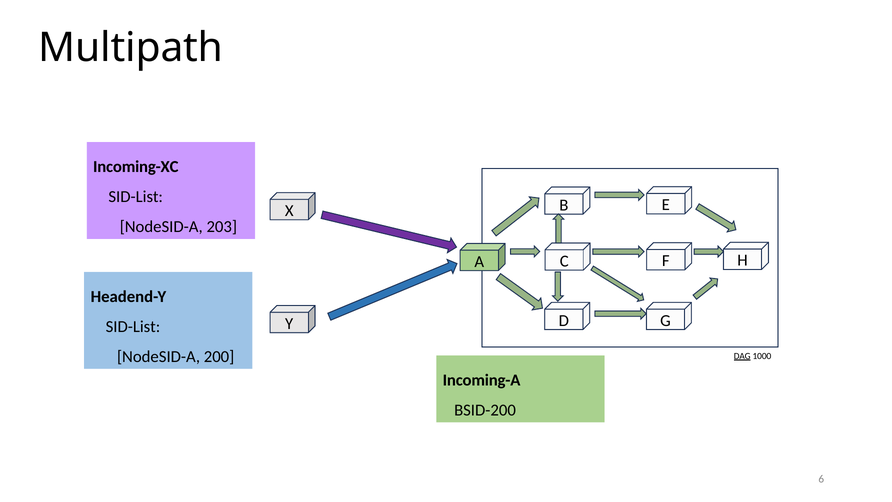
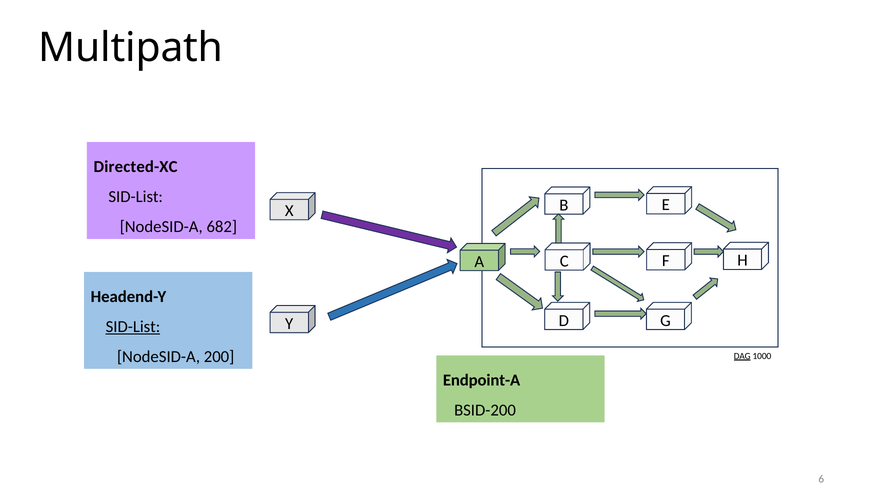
Incoming-XC: Incoming-XC -> Directed-XC
203: 203 -> 682
SID-List at (133, 326) underline: none -> present
Incoming-A: Incoming-A -> Endpoint-A
